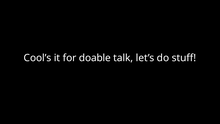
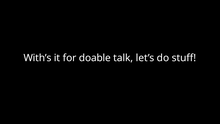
Cool’s: Cool’s -> With’s
